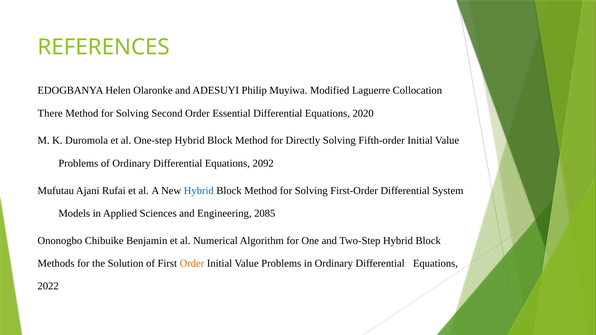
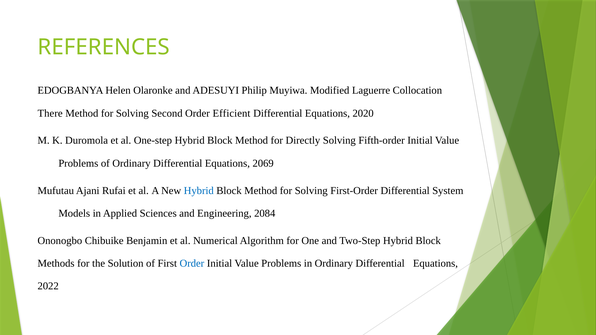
Essential: Essential -> Efficient
2092: 2092 -> 2069
2085: 2085 -> 2084
Order at (192, 264) colour: orange -> blue
